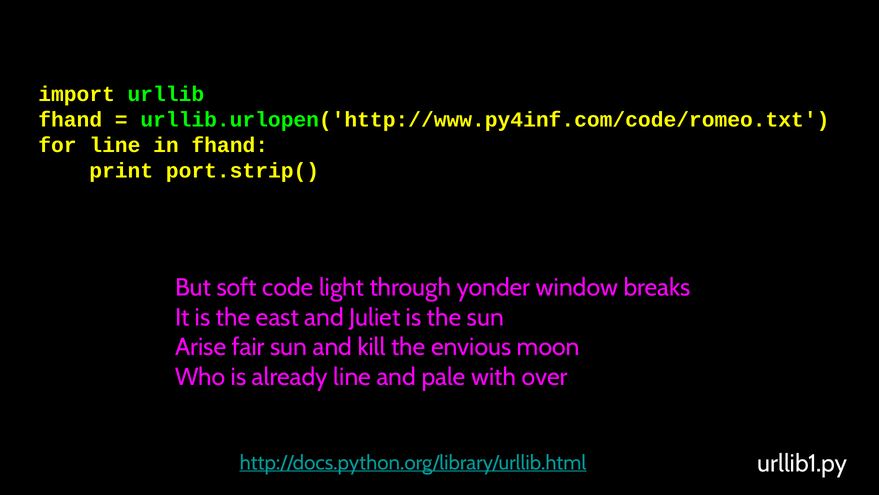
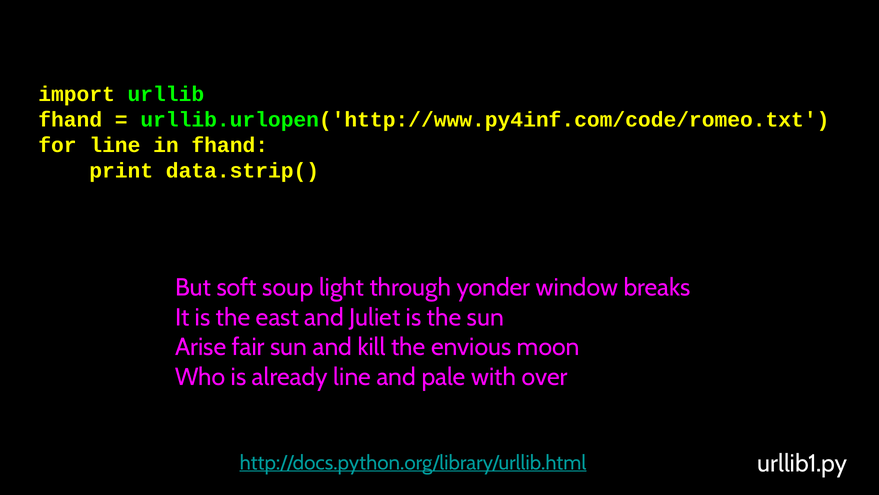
port.strip(: port.strip( -> data.strip(
code: code -> soup
